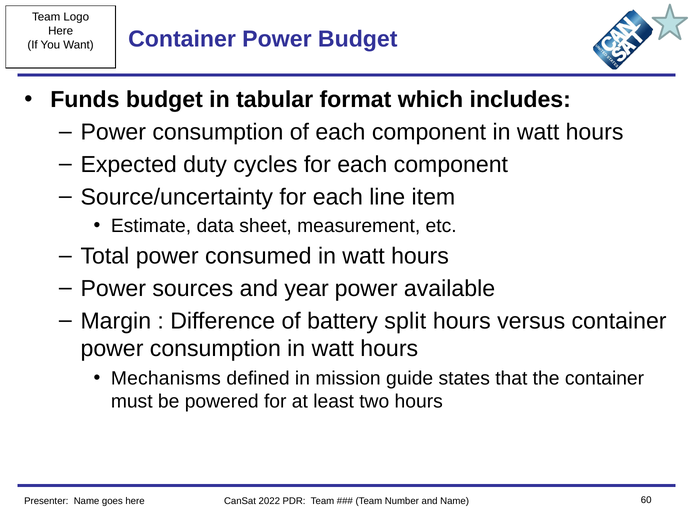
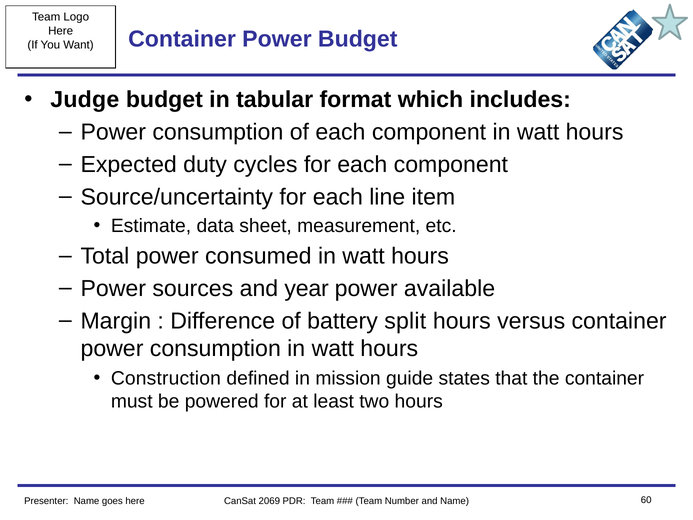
Funds: Funds -> Judge
Mechanisms: Mechanisms -> Construction
2022: 2022 -> 2069
